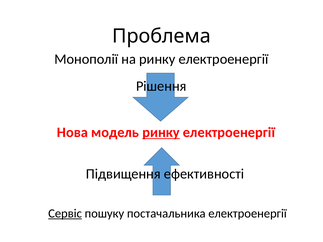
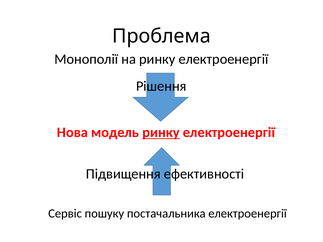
Сервіс underline: present -> none
